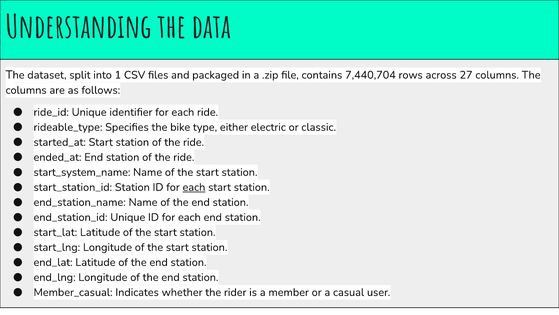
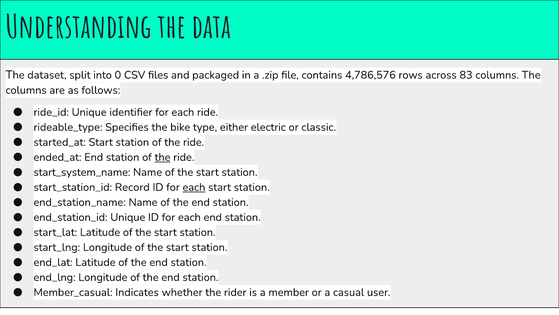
1: 1 -> 0
7,440,704: 7,440,704 -> 4,786,576
27: 27 -> 83
the at (163, 157) underline: none -> present
start_station_id Station: Station -> Record
